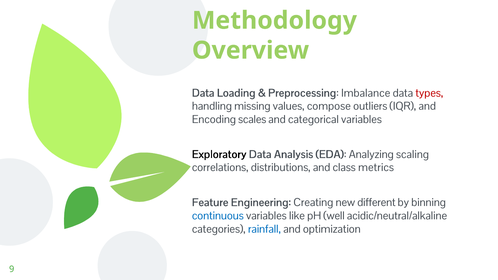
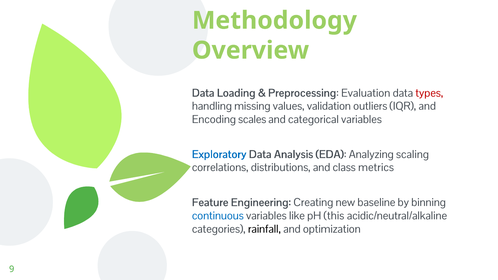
Imbalance: Imbalance -> Evaluation
compose: compose -> validation
Exploratory colour: black -> blue
different: different -> baseline
well: well -> this
rainfall colour: blue -> black
